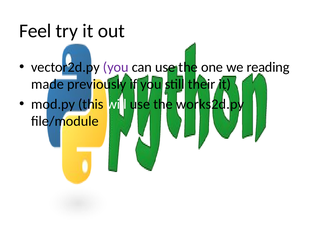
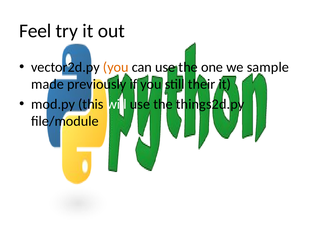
you at (116, 67) colour: purple -> orange
reading: reading -> sample
works2d.py: works2d.py -> things2d.py
